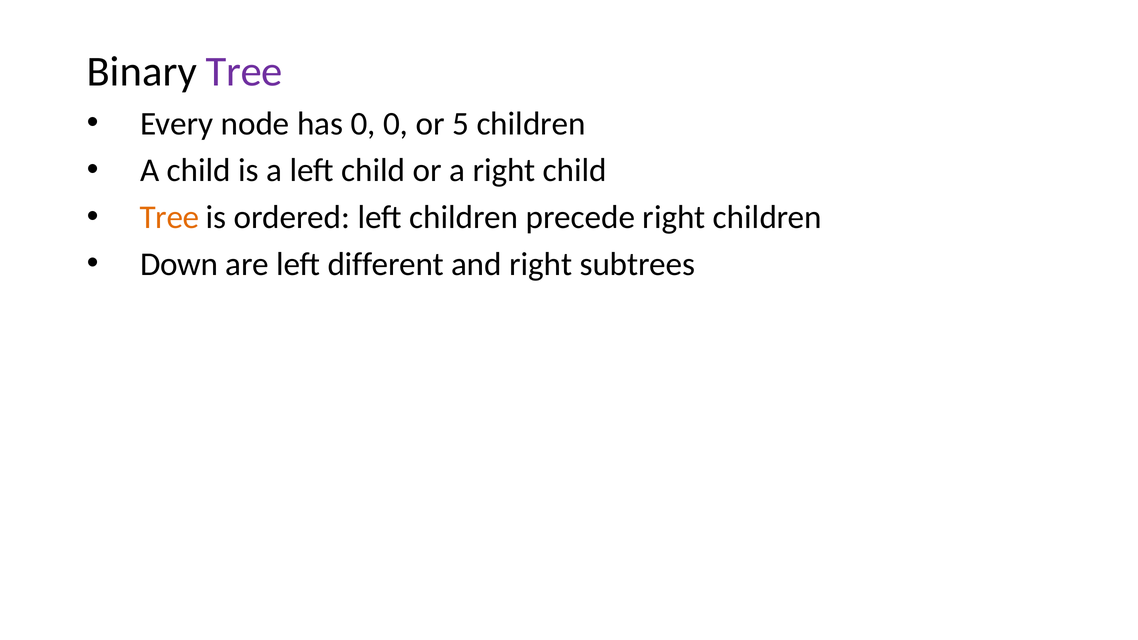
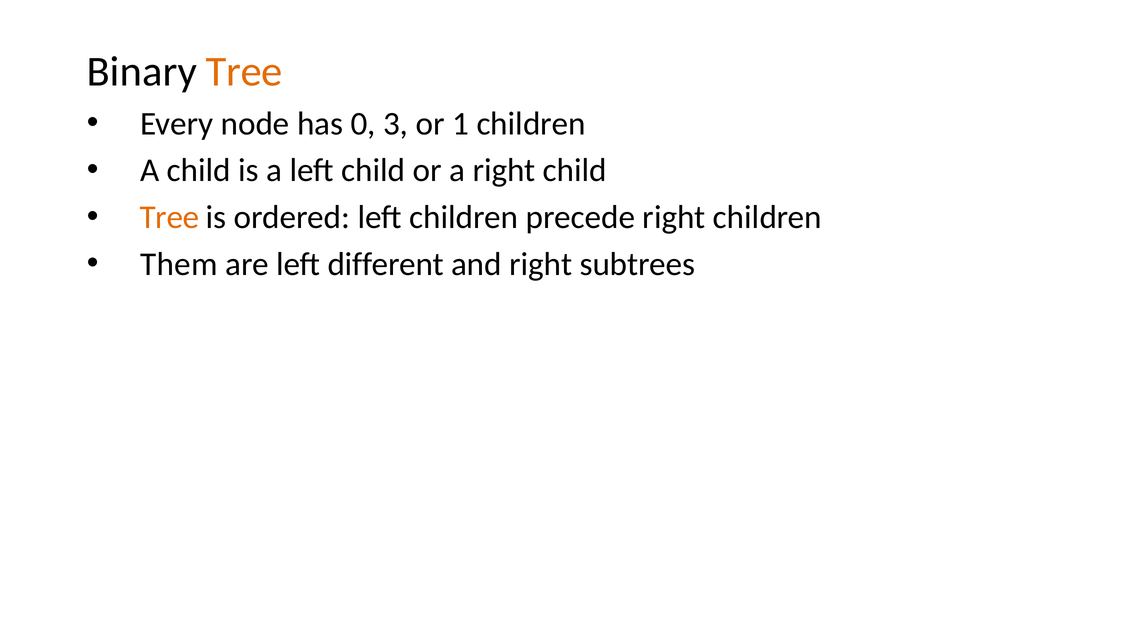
Tree at (244, 72) colour: purple -> orange
0 0: 0 -> 3
5: 5 -> 1
Down: Down -> Them
